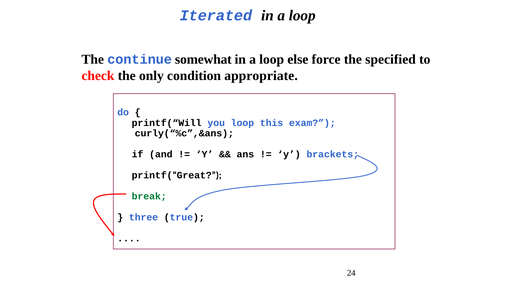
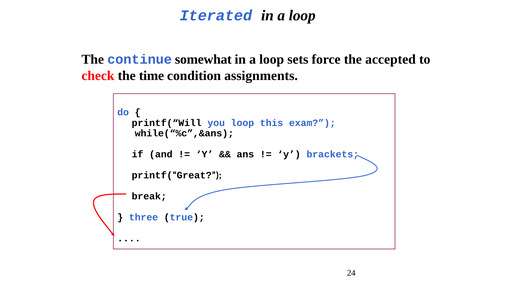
else: else -> sets
specified: specified -> accepted
only: only -> time
appropriate: appropriate -> assignments
curly(“%c”,&ans: curly(“%c”,&ans -> while(“%c”,&ans
break colour: green -> black
